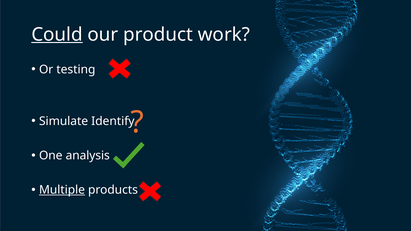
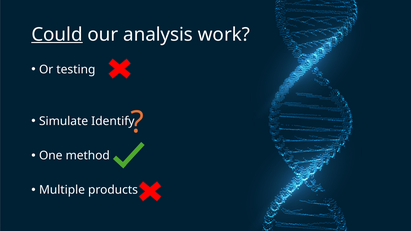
product: product -> analysis
analysis: analysis -> method
Multiple underline: present -> none
